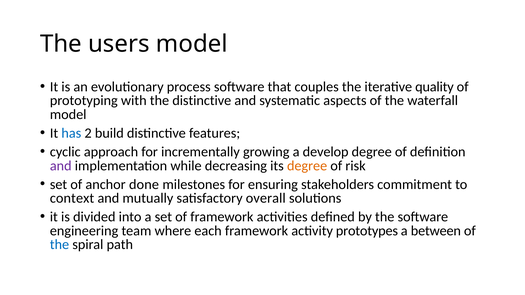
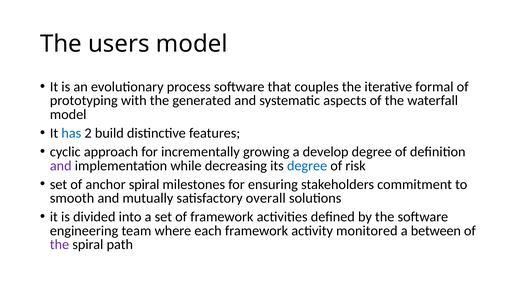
quality: quality -> formal
the distinctive: distinctive -> generated
degree at (307, 166) colour: orange -> blue
anchor done: done -> spiral
context: context -> smooth
prototypes: prototypes -> monitored
the at (60, 245) colour: blue -> purple
